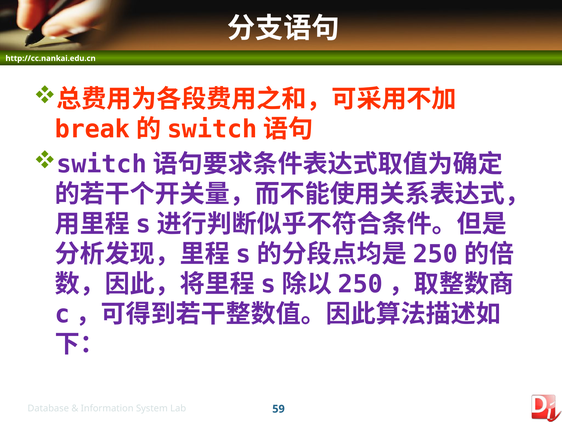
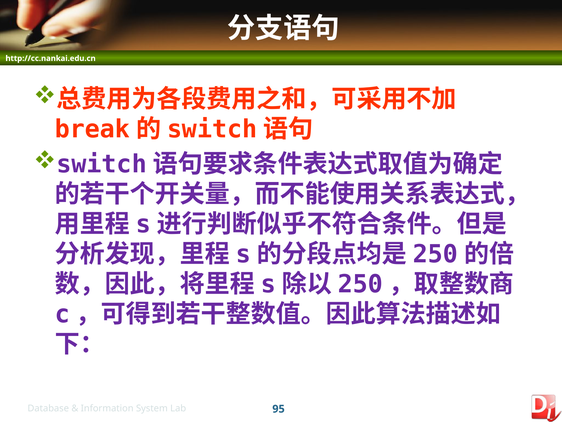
59: 59 -> 95
